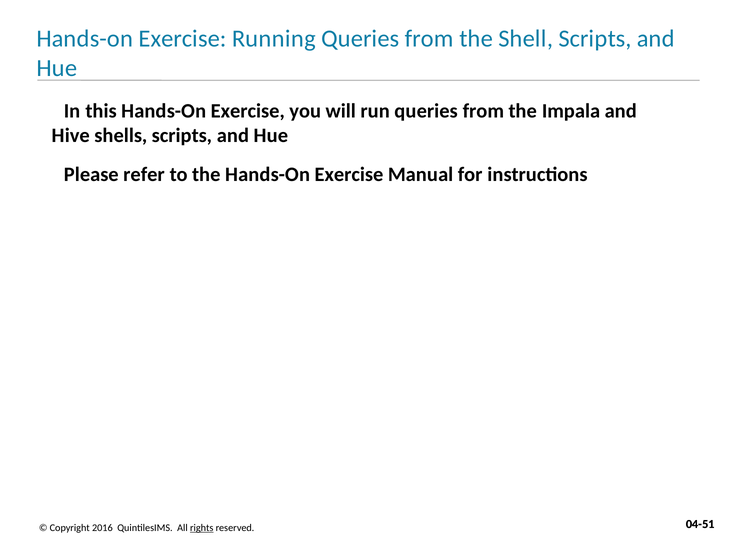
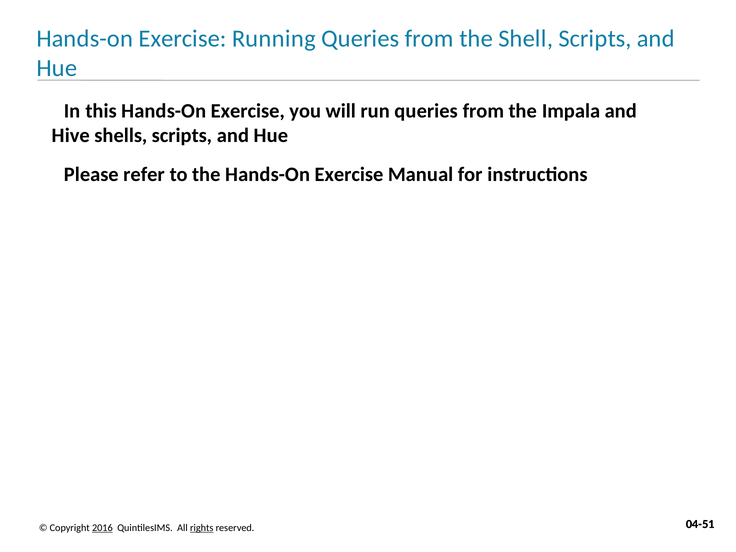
2016 underline: none -> present
